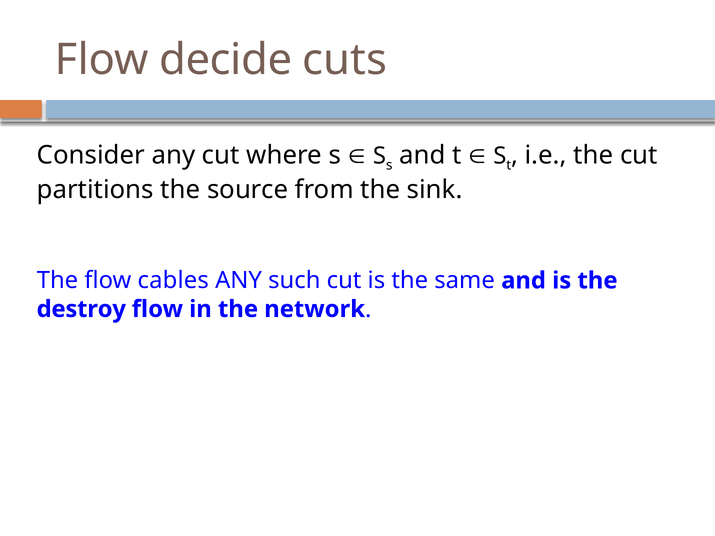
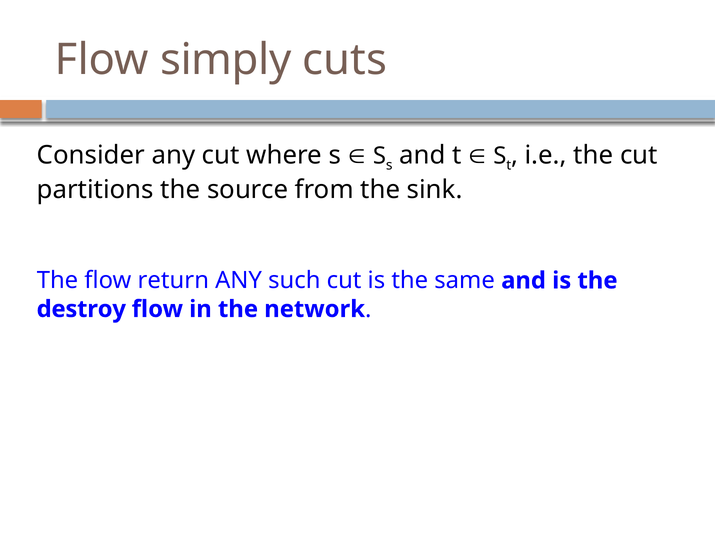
decide: decide -> simply
cables: cables -> return
